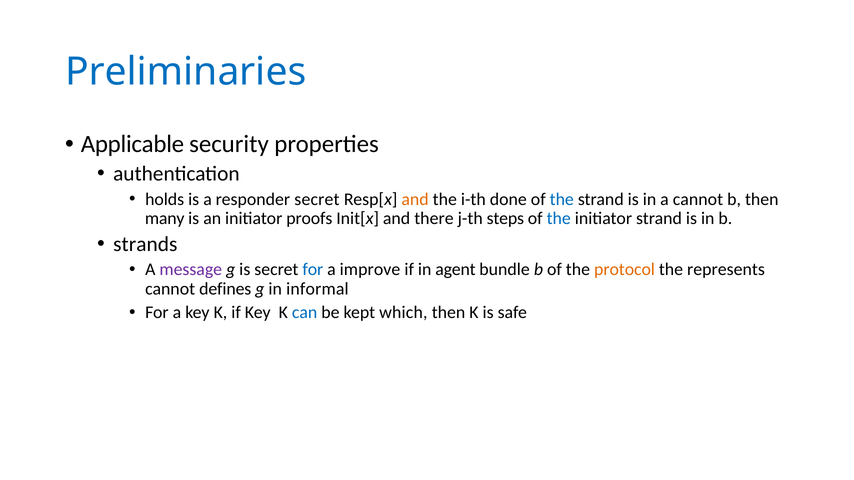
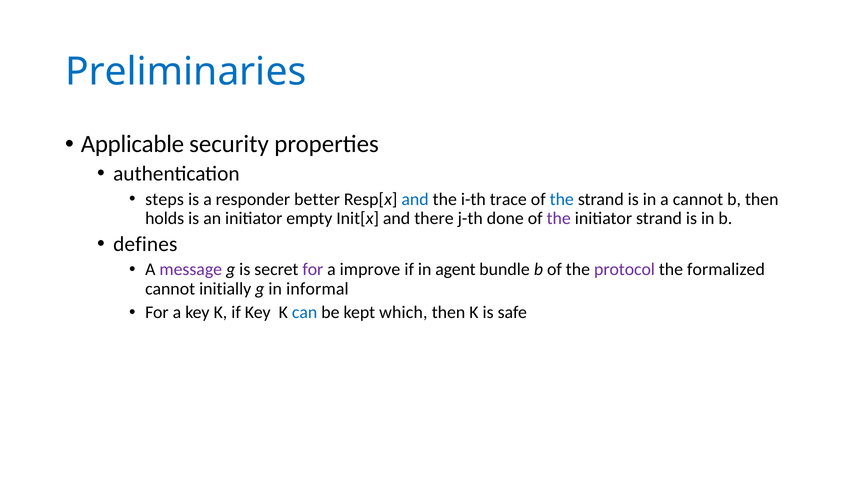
holds: holds -> steps
responder secret: secret -> better
and at (415, 199) colour: orange -> blue
done: done -> trace
many: many -> holds
proofs: proofs -> empty
steps: steps -> done
the at (559, 219) colour: blue -> purple
strands: strands -> defines
for at (313, 270) colour: blue -> purple
protocol colour: orange -> purple
represents: represents -> formalized
defines: defines -> initially
